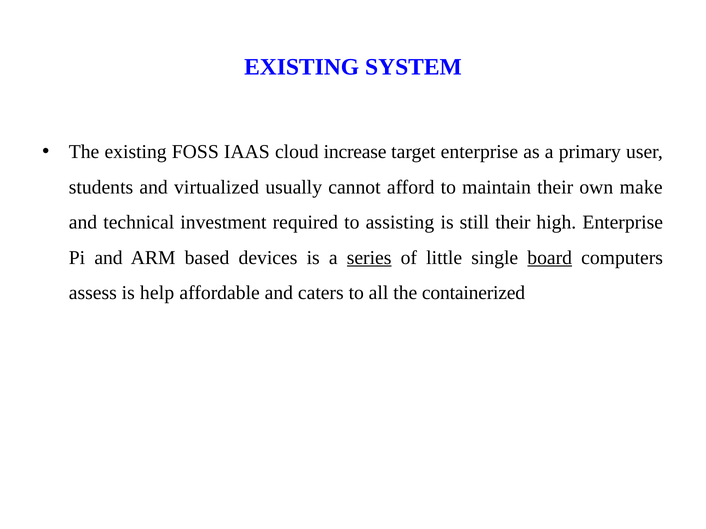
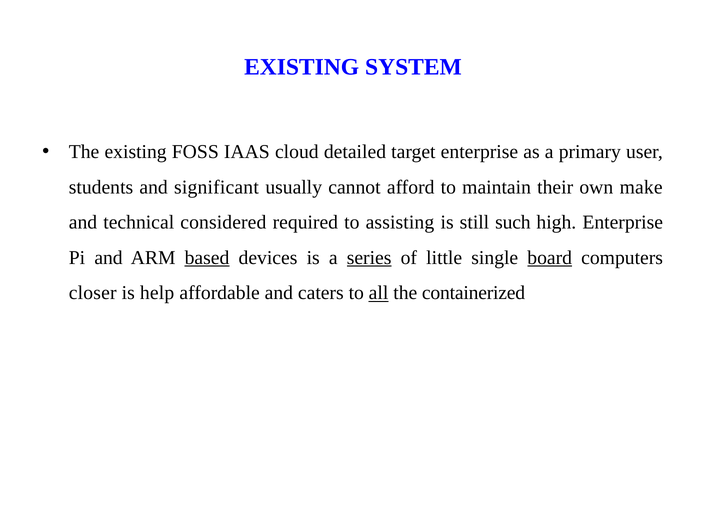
increase: increase -> detailed
virtualized: virtualized -> significant
investment: investment -> considered
still their: their -> such
based underline: none -> present
assess: assess -> closer
all underline: none -> present
